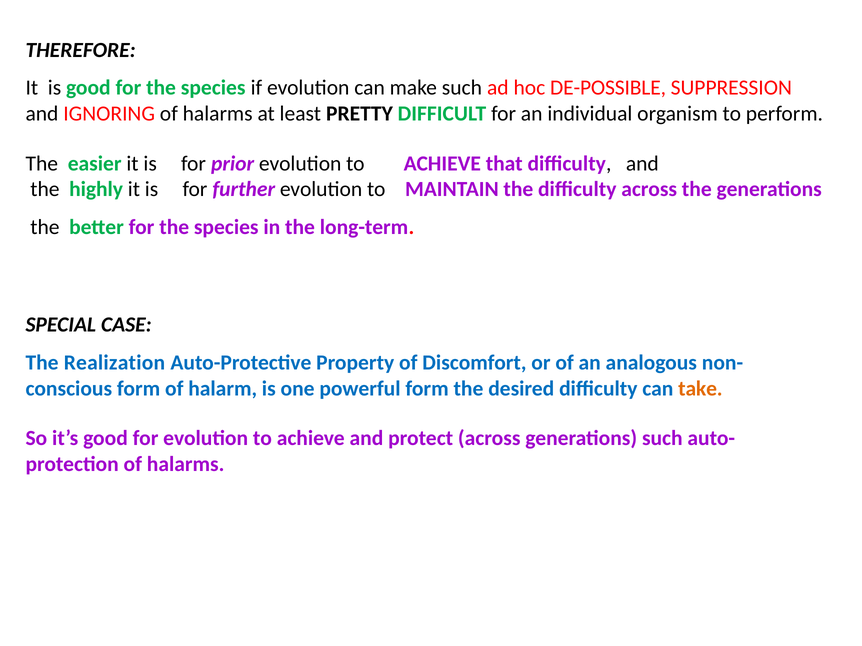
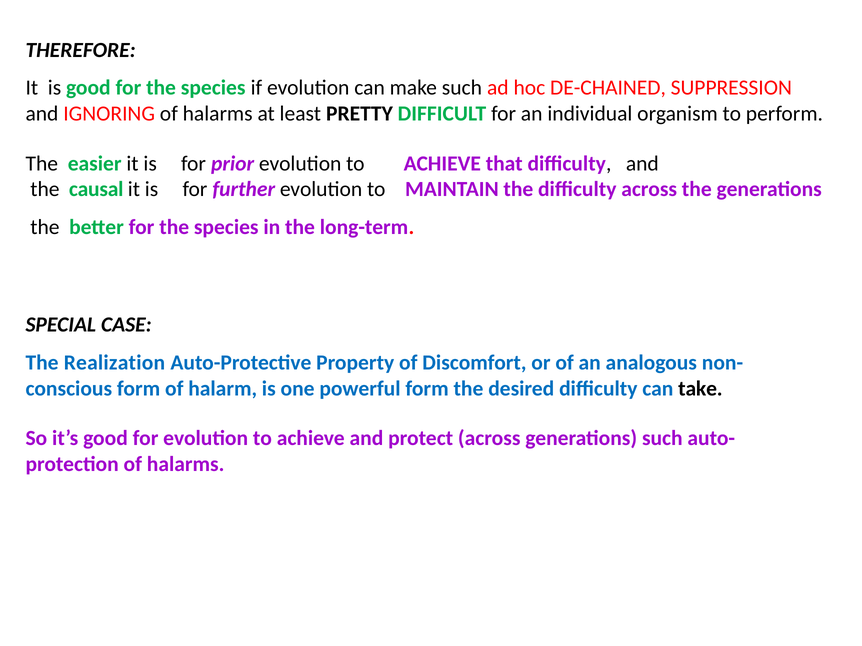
DE-POSSIBLE: DE-POSSIBLE -> DE-CHAINED
highly: highly -> causal
take colour: orange -> black
